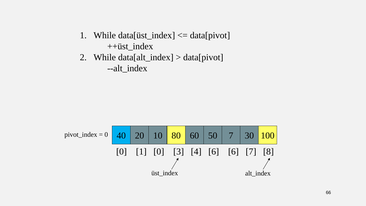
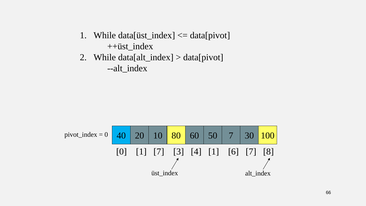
1 0: 0 -> 7
4 6: 6 -> 1
